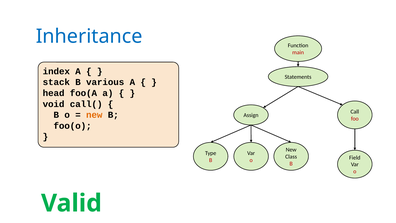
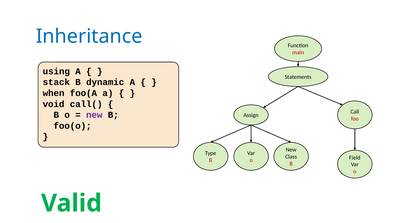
index: index -> using
various: various -> dynamic
head: head -> when
new at (94, 115) colour: orange -> purple
